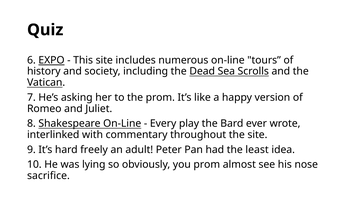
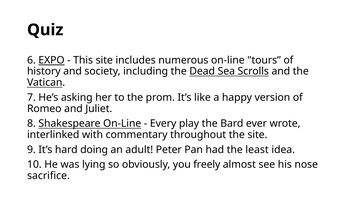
freely: freely -> doing
you prom: prom -> freely
